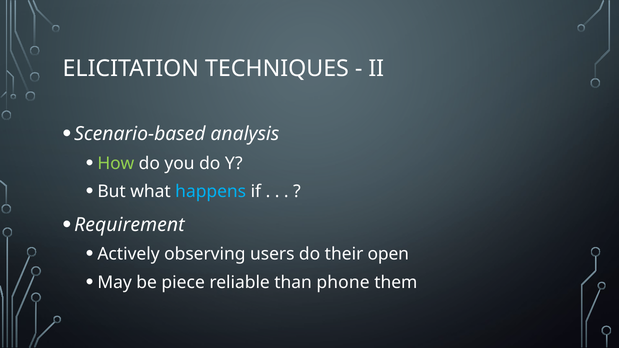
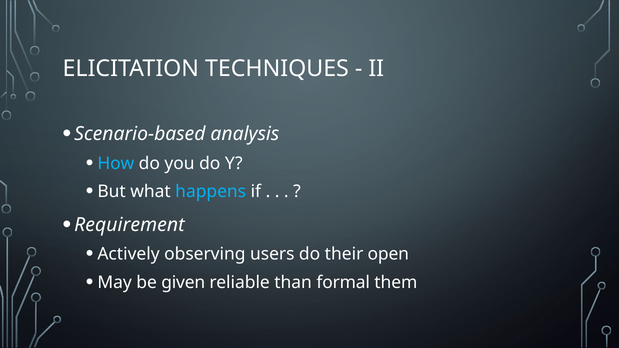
How colour: light green -> light blue
piece: piece -> given
phone: phone -> formal
